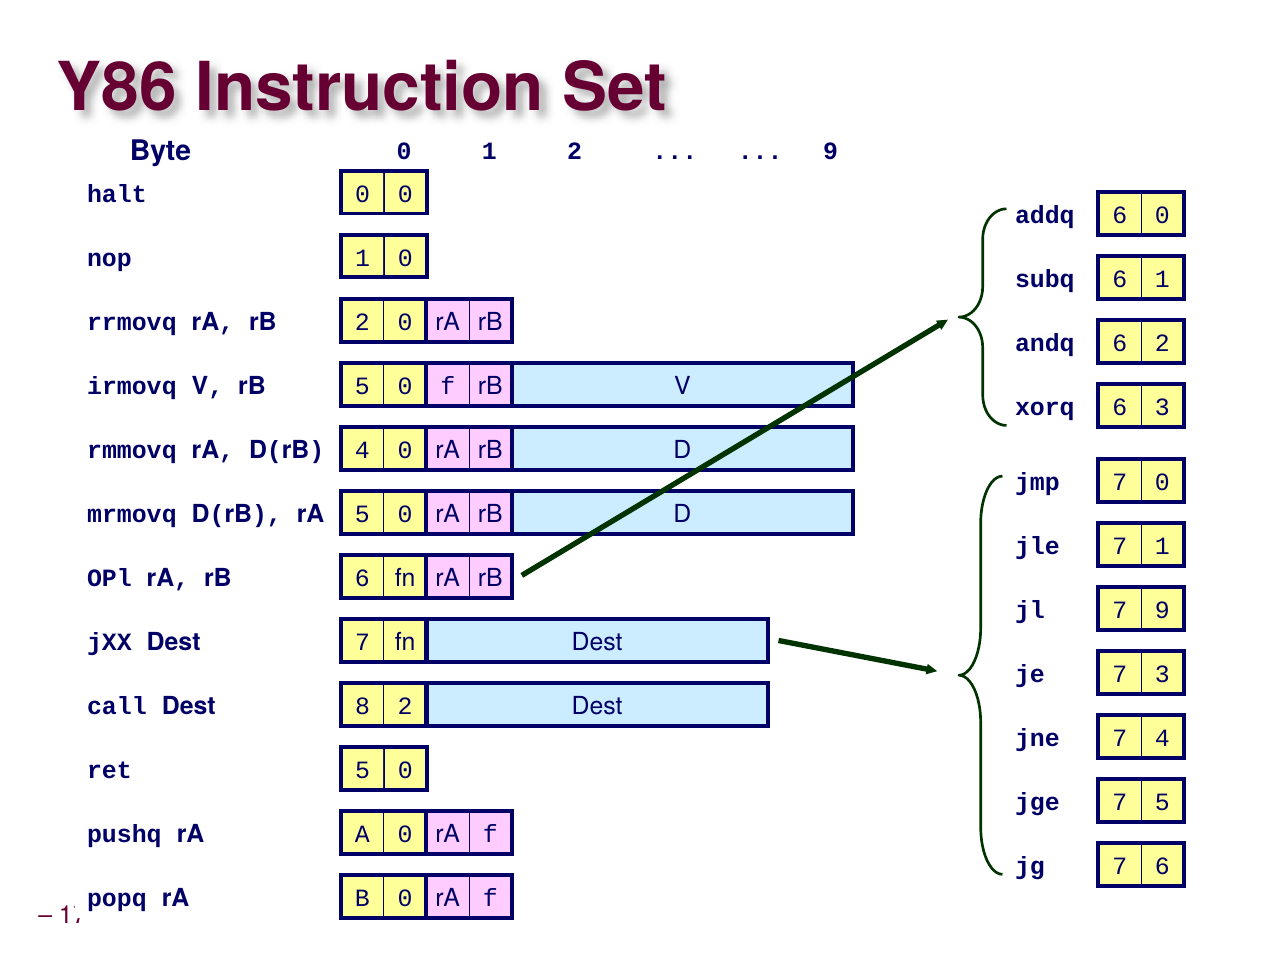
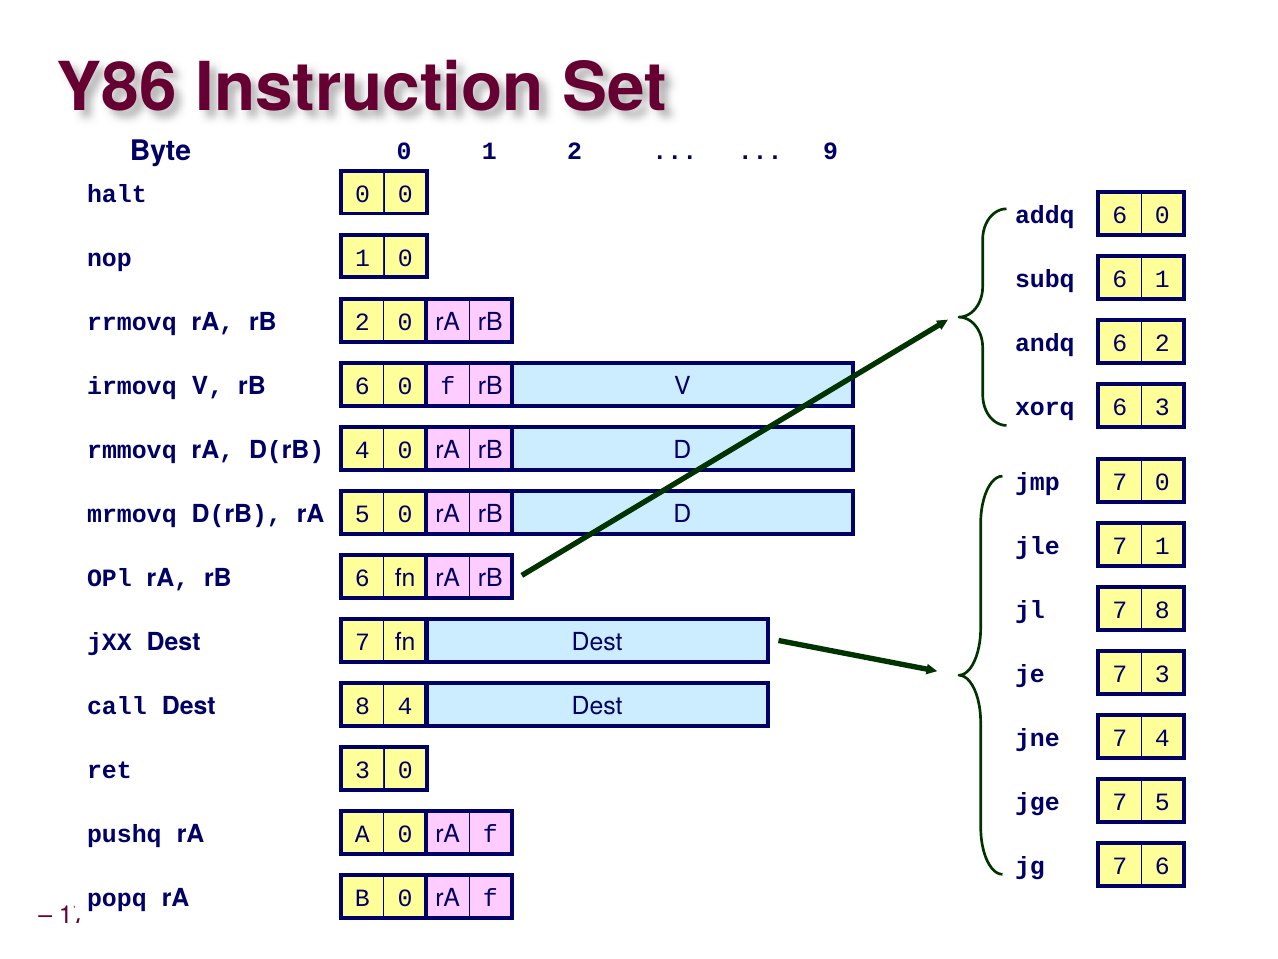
V rB 5: 5 -> 6
7 9: 9 -> 8
8 2: 2 -> 4
ret 5: 5 -> 3
